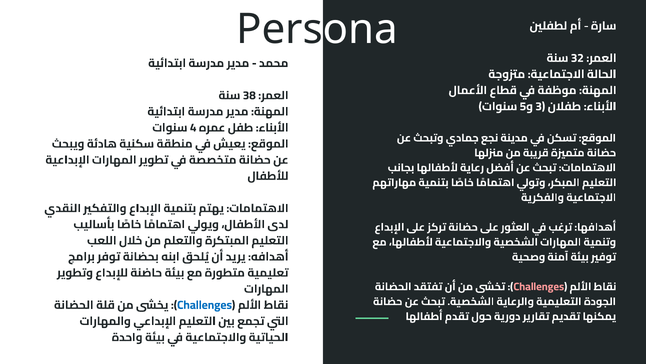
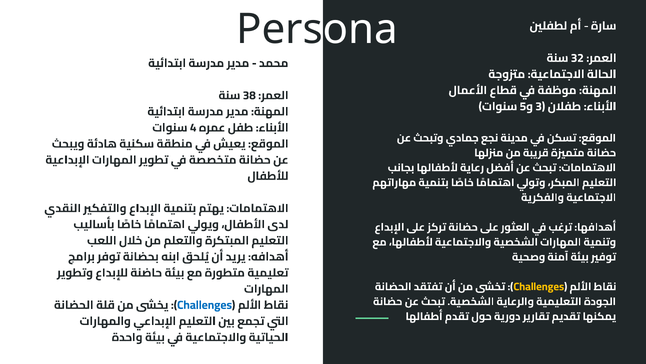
Challenges at (539, 286) colour: pink -> yellow
